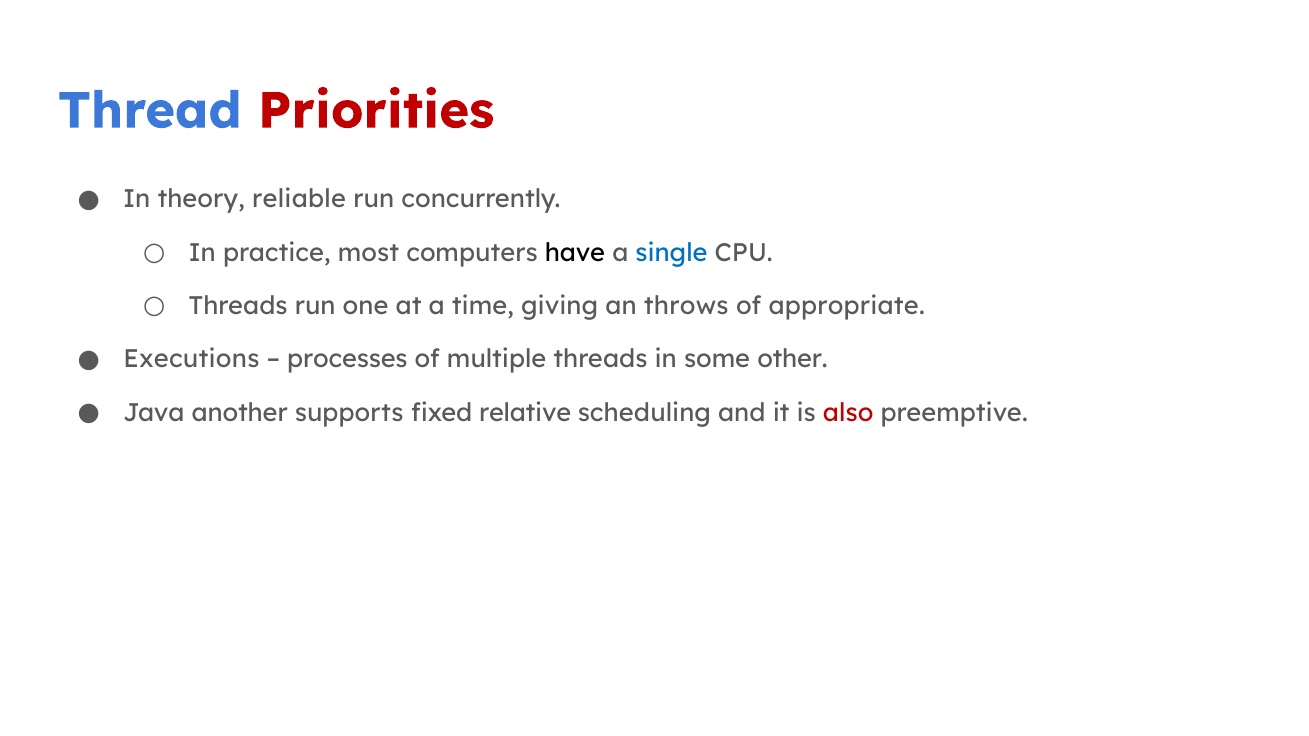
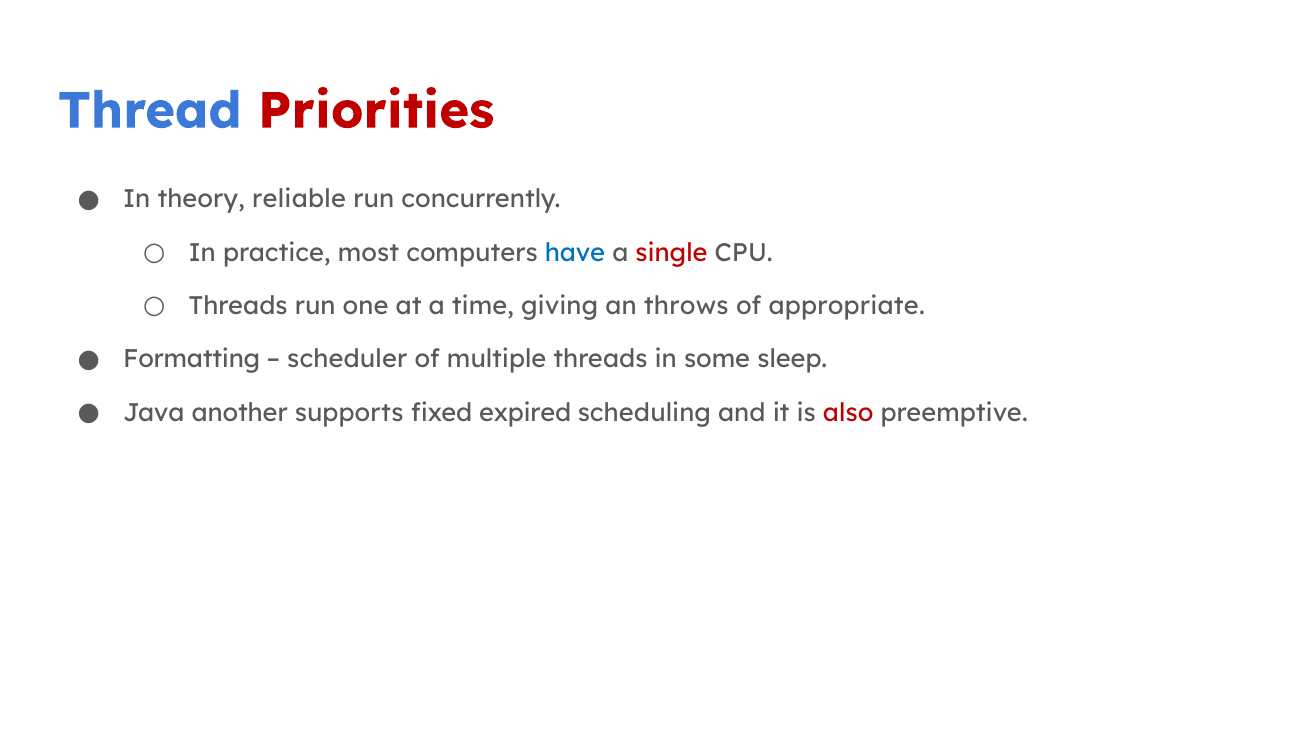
have colour: black -> blue
single colour: blue -> red
Executions: Executions -> Formatting
processes: processes -> scheduler
other: other -> sleep
relative: relative -> expired
